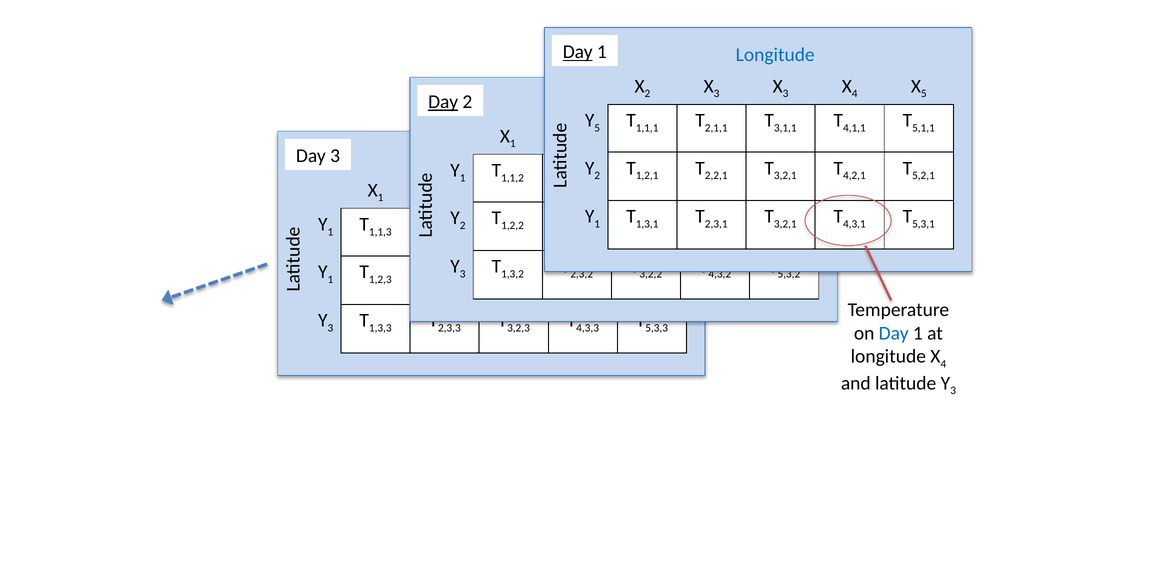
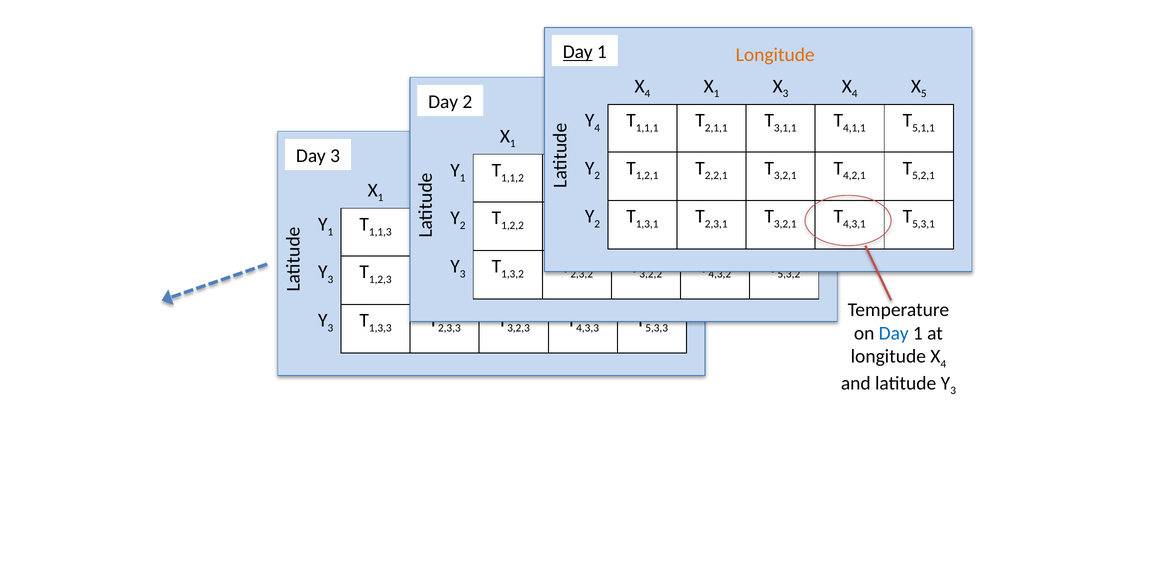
Longitude at (775, 55) colour: blue -> orange
2 at (647, 94): 2 -> 4
3 at (716, 94): 3 -> 1
Day at (443, 102) underline: present -> none
5 at (597, 128): 5 -> 4
1 at (597, 224): 1 -> 2
1 at (330, 280): 1 -> 3
